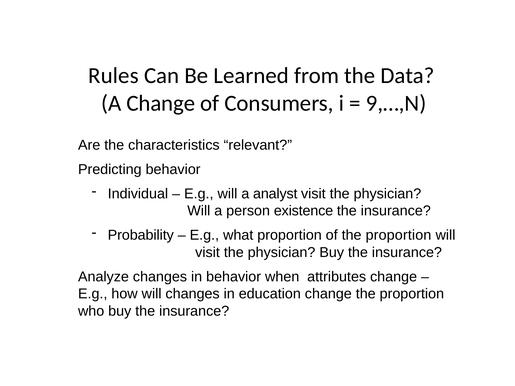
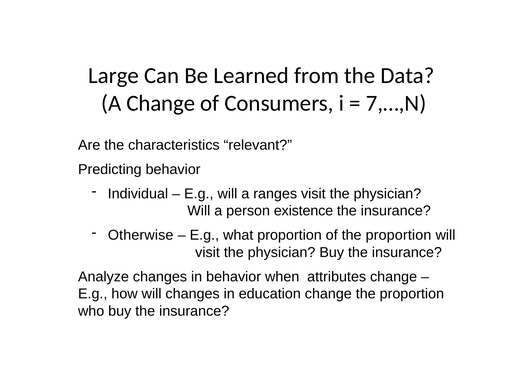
Rules: Rules -> Large
9,…,N: 9,…,N -> 7,…,N
analyst: analyst -> ranges
Probability: Probability -> Otherwise
